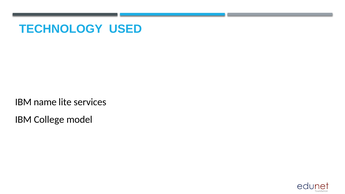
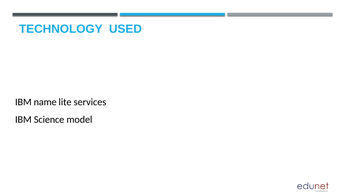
College: College -> Science
